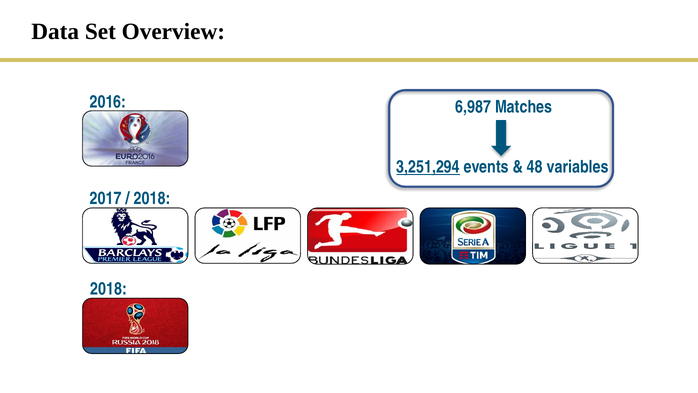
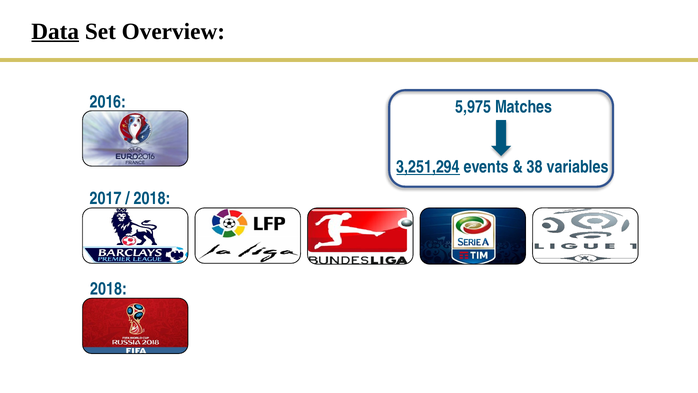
Data underline: none -> present
6,987: 6,987 -> 5,975
48: 48 -> 38
